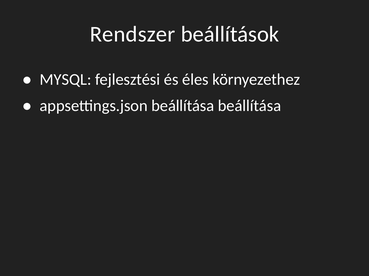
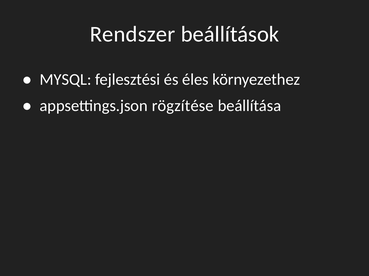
appsettings.json beállítása: beállítása -> rögzítése
